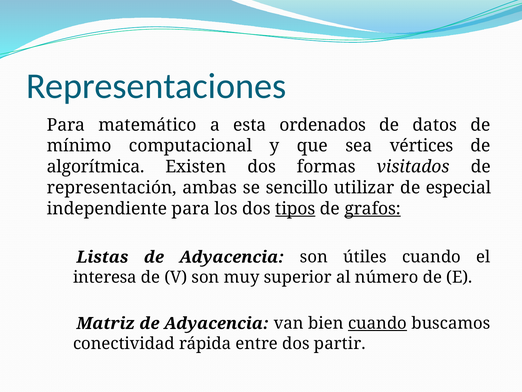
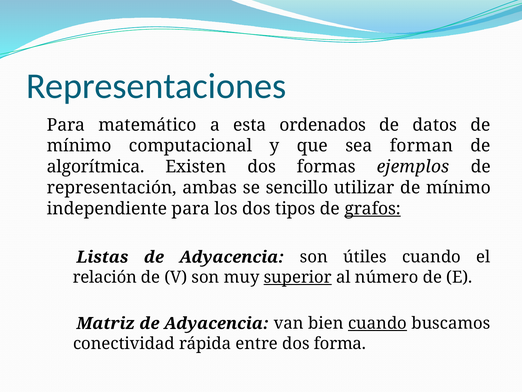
vértices: vértices -> forman
visitados: visitados -> ejemplos
utilizar de especial: especial -> mínimo
tipos underline: present -> none
interesa: interesa -> relación
superior underline: none -> present
partir: partir -> forma
